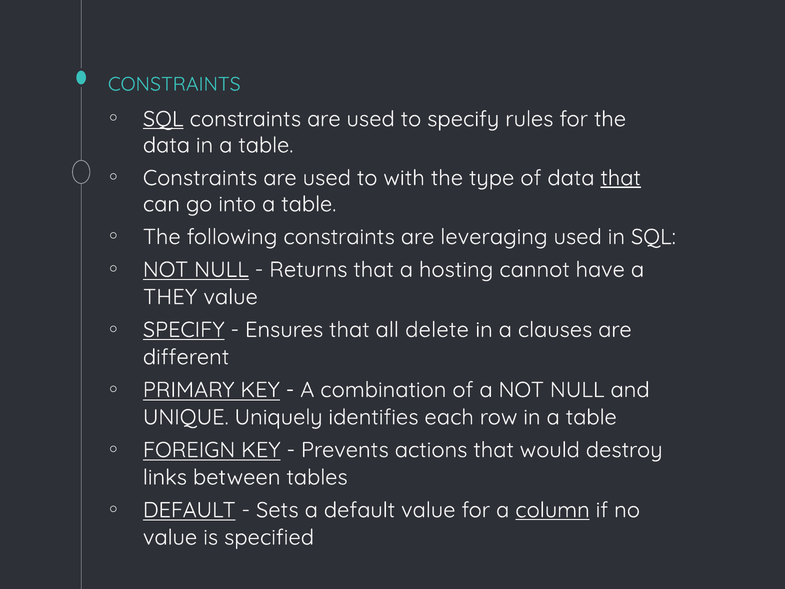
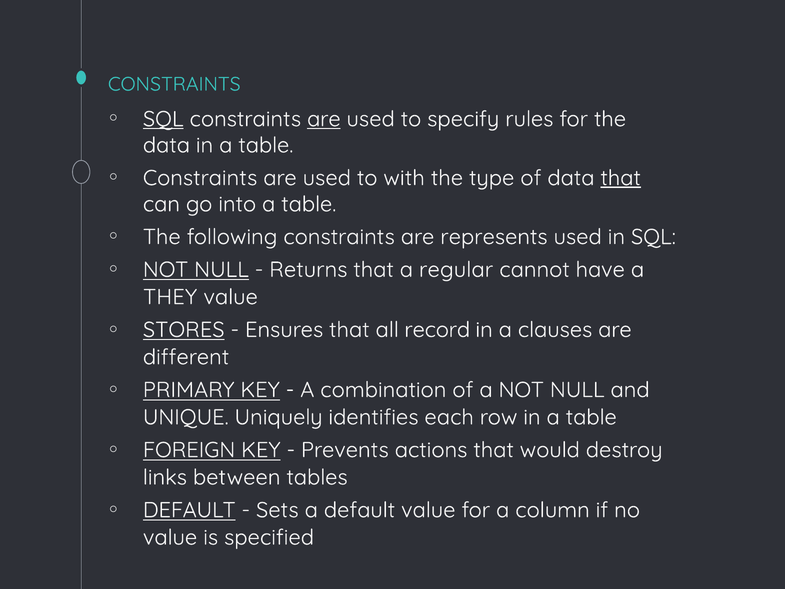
are at (324, 119) underline: none -> present
leveraging: leveraging -> represents
hosting: hosting -> regular
SPECIFY at (184, 330): SPECIFY -> STORES
delete: delete -> record
column underline: present -> none
